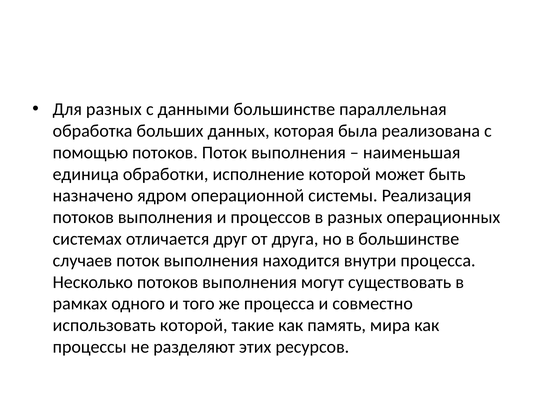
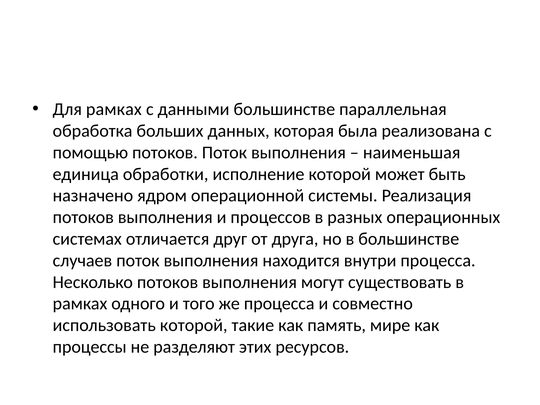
Для разных: разных -> рамках
мира: мира -> мире
